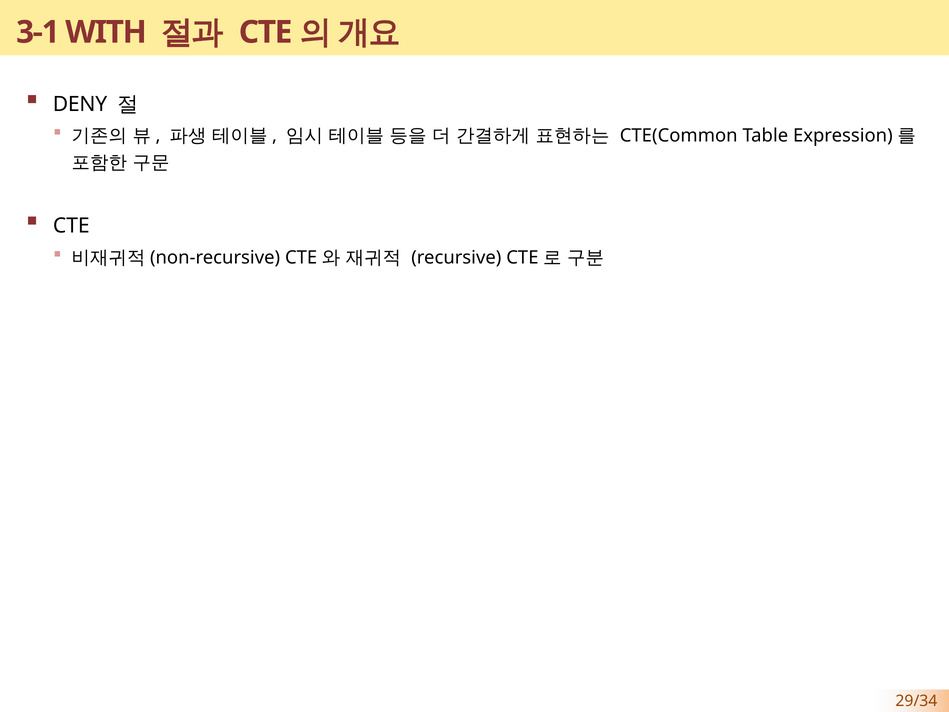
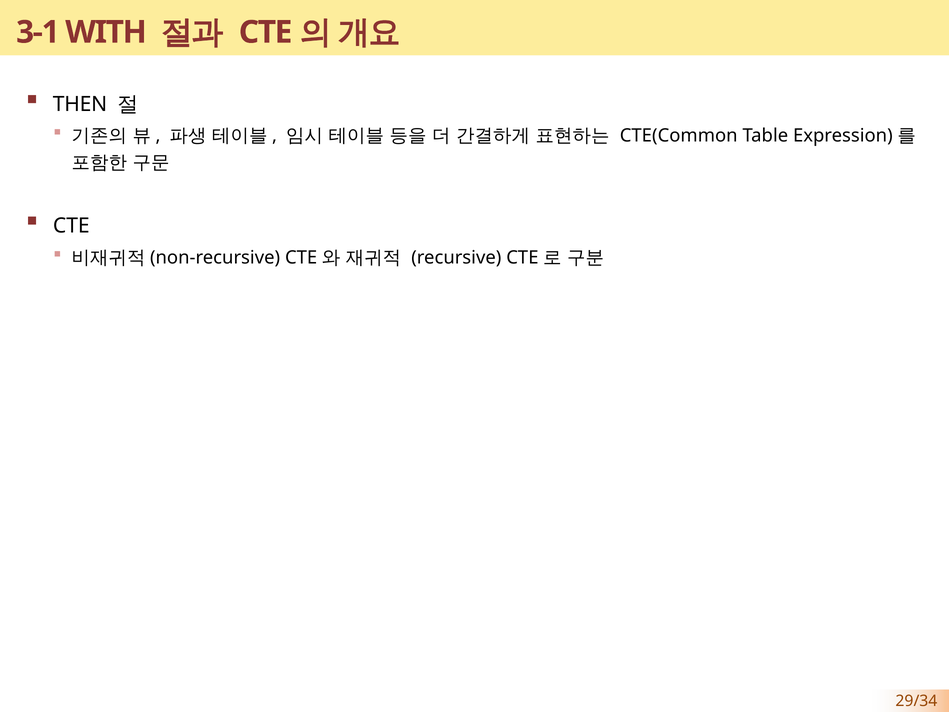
DENY: DENY -> THEN
